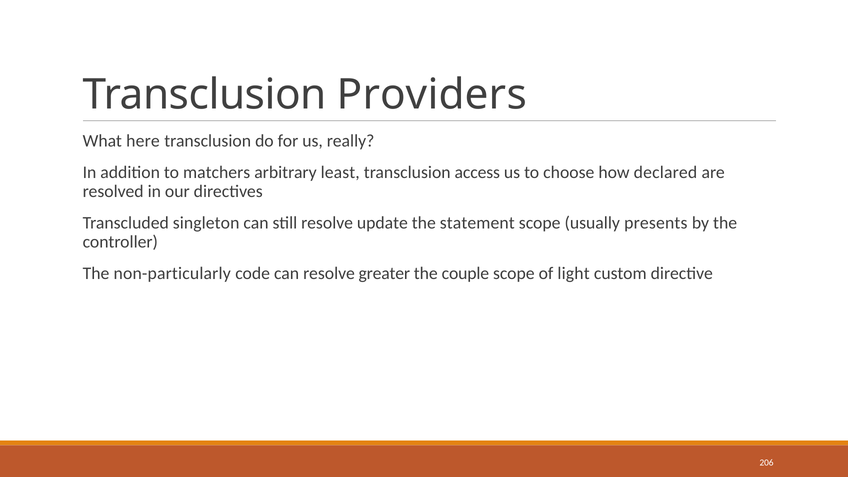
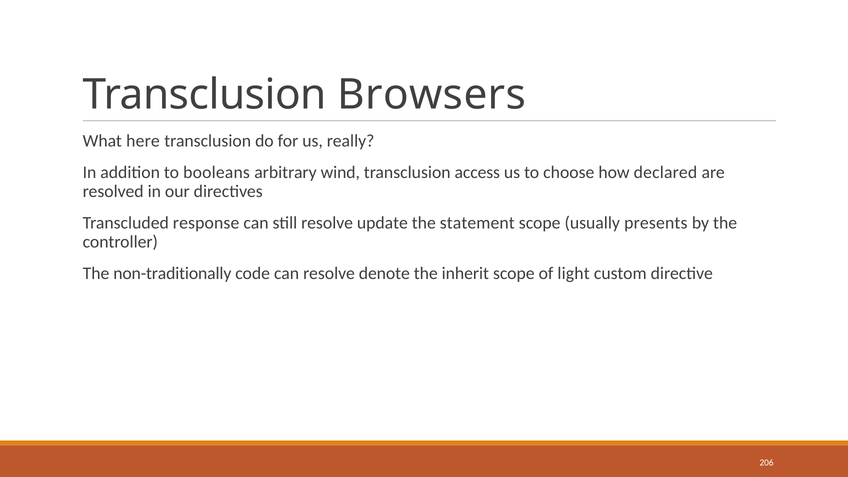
Providers: Providers -> Browsers
matchers: matchers -> booleans
least: least -> wind
singleton: singleton -> response
non-particularly: non-particularly -> non-traditionally
greater: greater -> denote
couple: couple -> inherit
